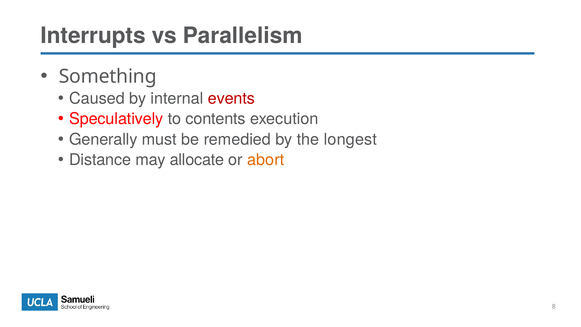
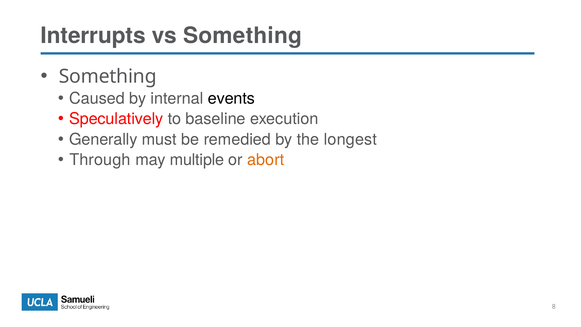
vs Parallelism: Parallelism -> Something
events colour: red -> black
contents: contents -> baseline
Distance: Distance -> Through
allocate: allocate -> multiple
